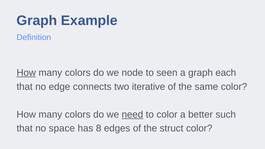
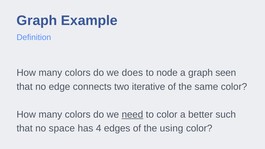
How at (26, 73) underline: present -> none
node: node -> does
seen: seen -> node
each: each -> seen
8: 8 -> 4
struct: struct -> using
